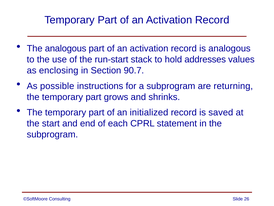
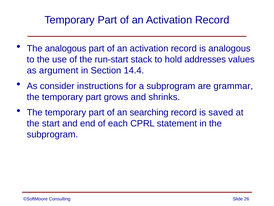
enclosing: enclosing -> argument
90.7: 90.7 -> 14.4
possible: possible -> consider
returning: returning -> grammar
initialized: initialized -> searching
